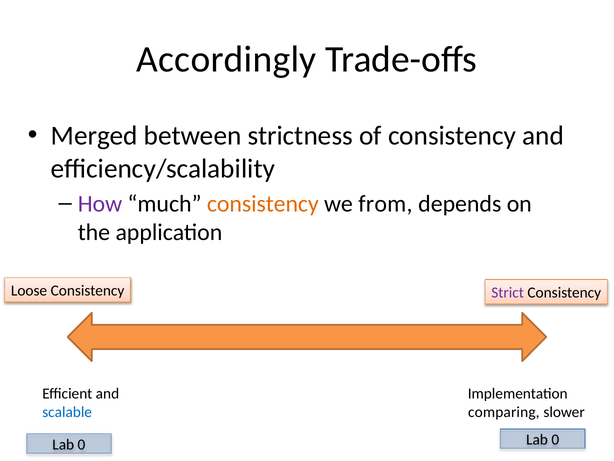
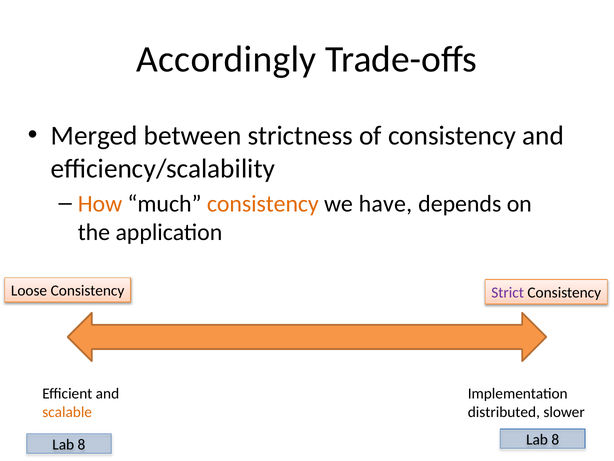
How colour: purple -> orange
from: from -> have
scalable colour: blue -> orange
comparing: comparing -> distributed
0 at (81, 444): 0 -> 8
0 at (555, 439): 0 -> 8
